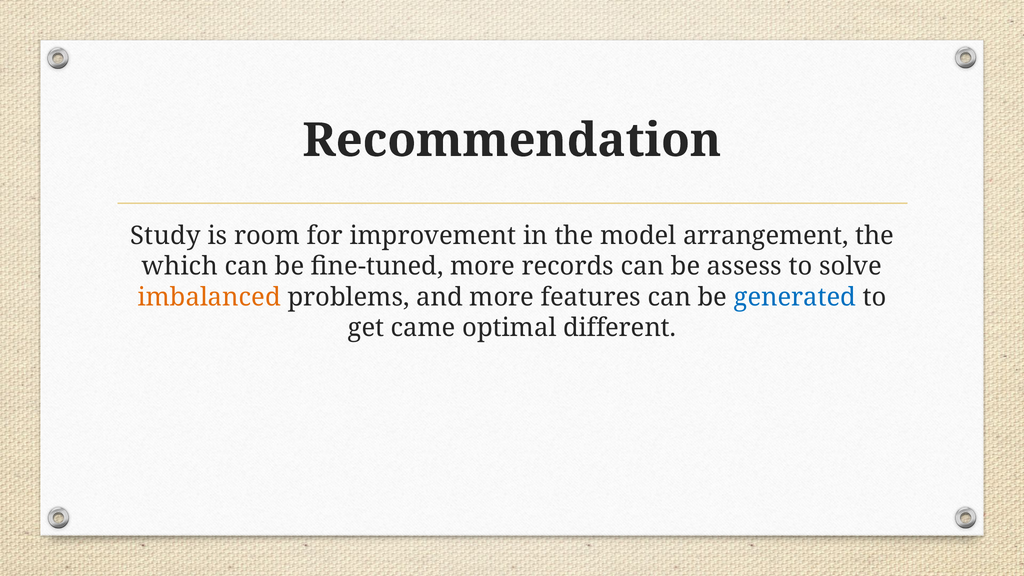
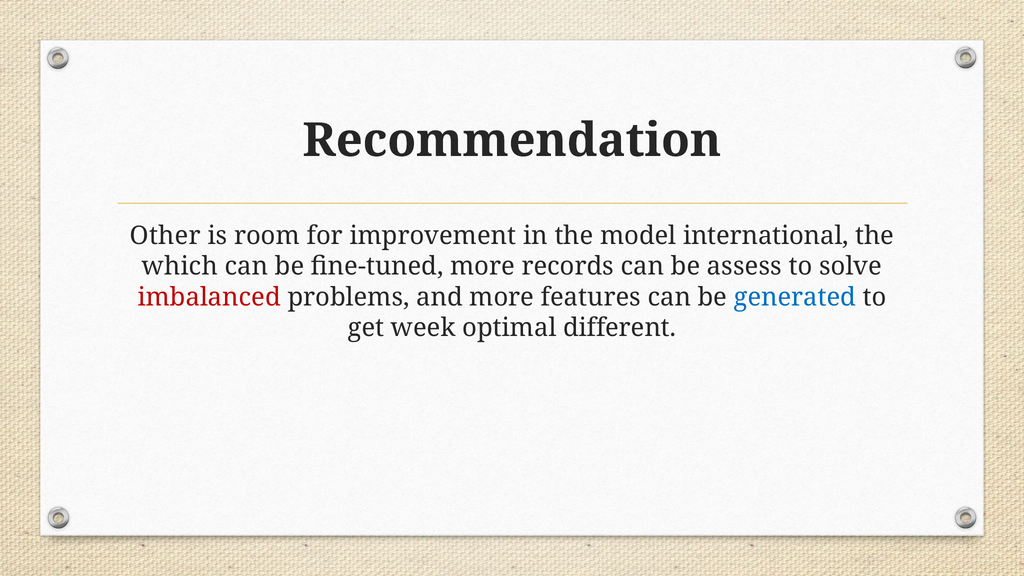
Study: Study -> Other
arrangement: arrangement -> international
imbalanced colour: orange -> red
came: came -> week
